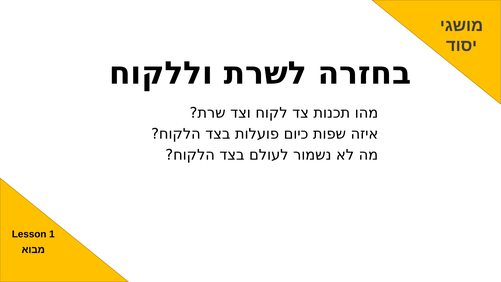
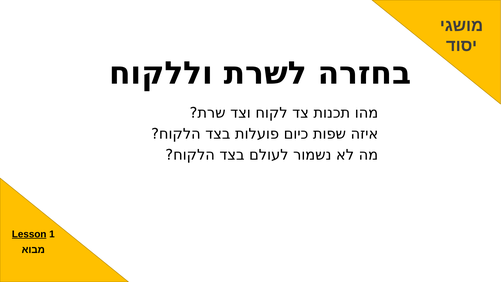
Lesson underline: none -> present
